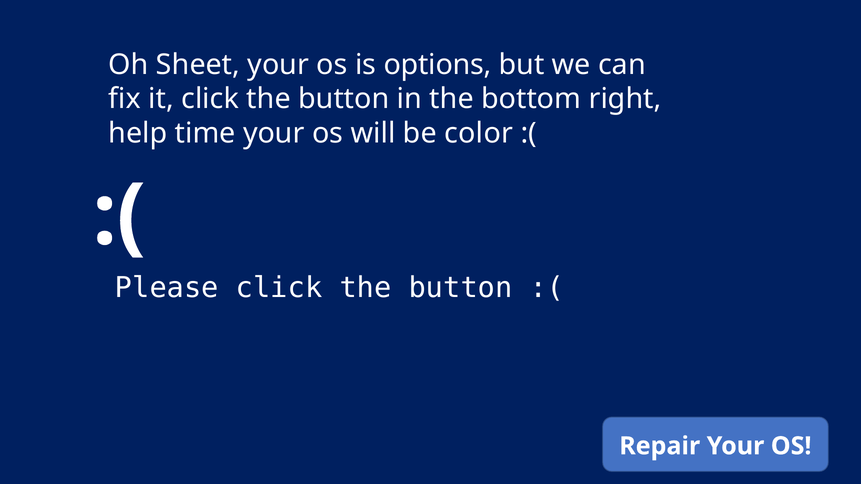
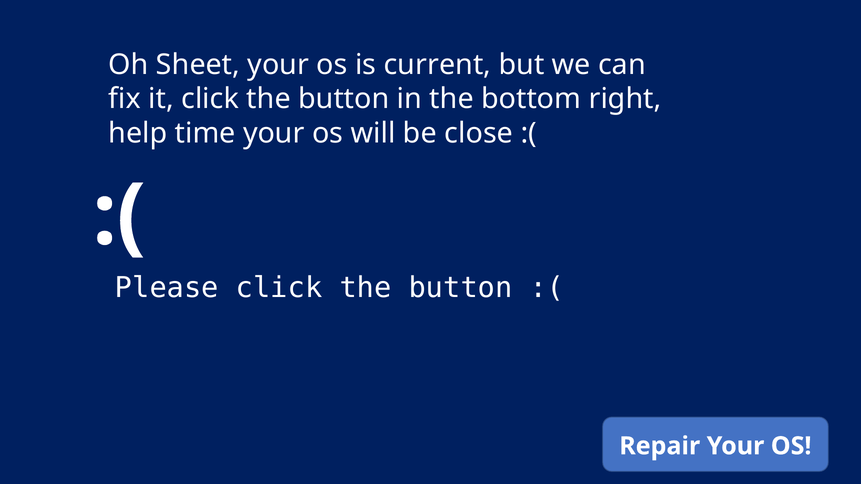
options: options -> current
color: color -> close
